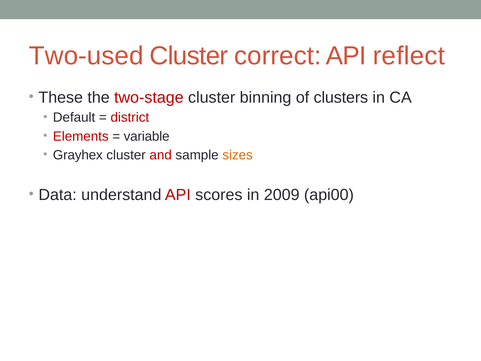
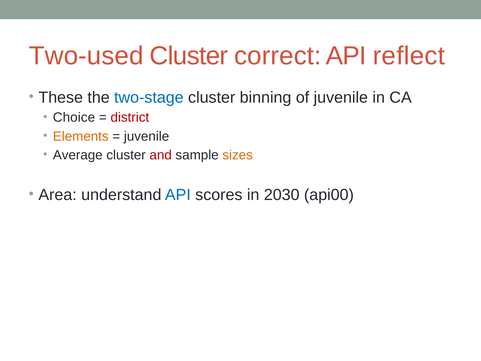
two-stage colour: red -> blue
of clusters: clusters -> juvenile
Default: Default -> Choice
Elements colour: red -> orange
variable at (147, 136): variable -> juvenile
Grayhex: Grayhex -> Average
Data: Data -> Area
API at (178, 195) colour: red -> blue
2009: 2009 -> 2030
